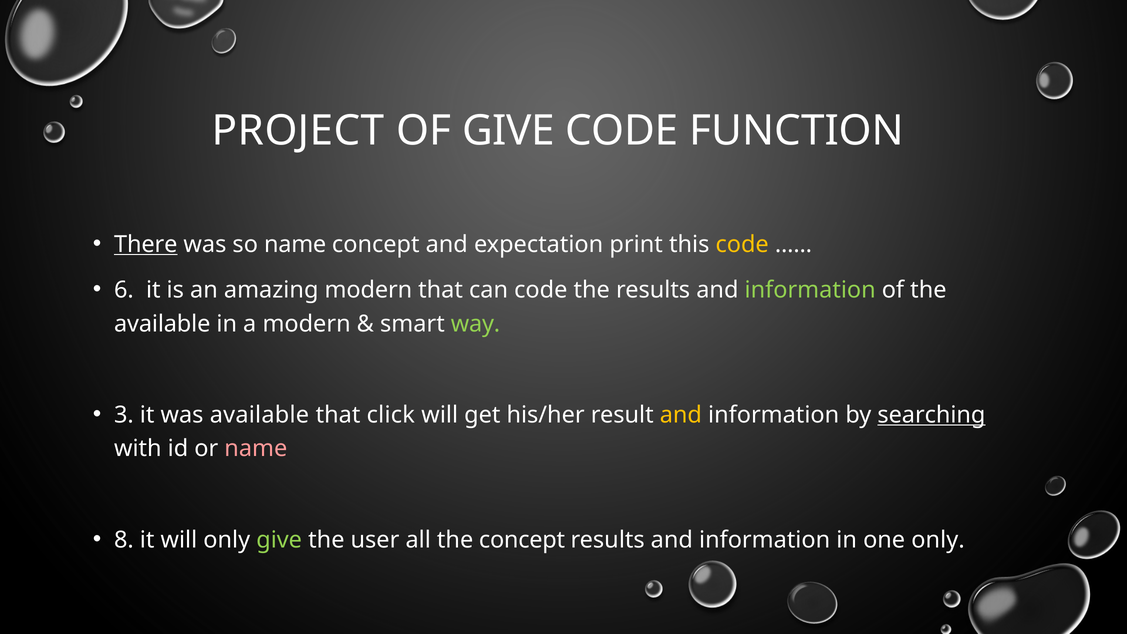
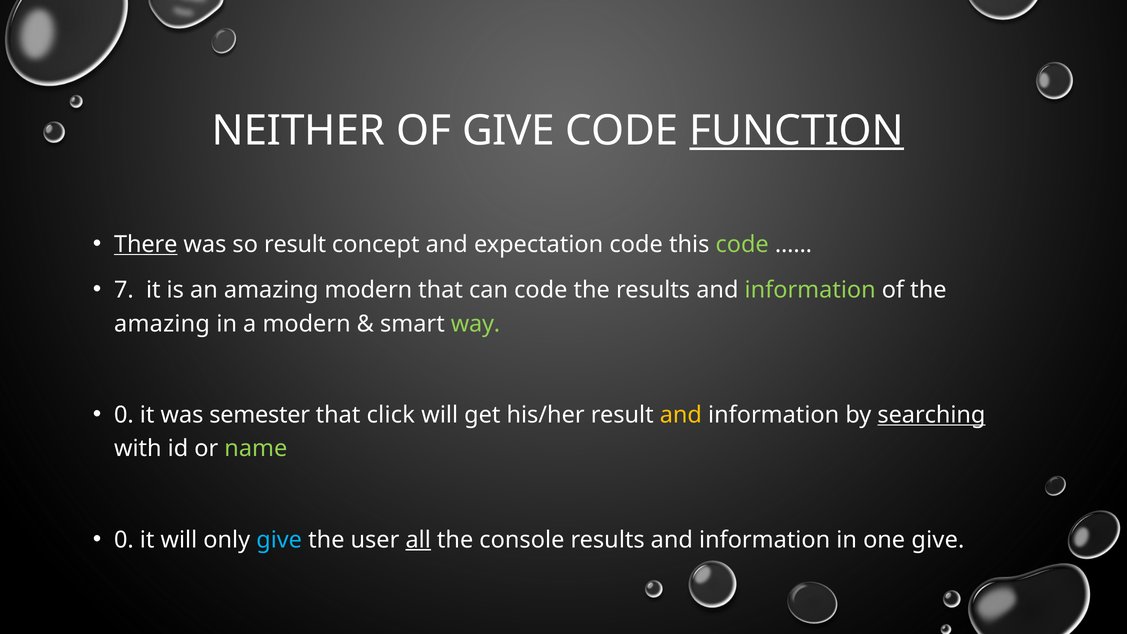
PROJECT: PROJECT -> NEITHER
FUNCTION underline: none -> present
so name: name -> result
expectation print: print -> code
code at (742, 244) colour: yellow -> light green
6: 6 -> 7
available at (162, 324): available -> amazing
3 at (124, 415): 3 -> 0
was available: available -> semester
name at (256, 449) colour: pink -> light green
8 at (124, 540): 8 -> 0
give at (279, 540) colour: light green -> light blue
all underline: none -> present
the concept: concept -> console
one only: only -> give
